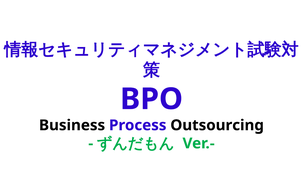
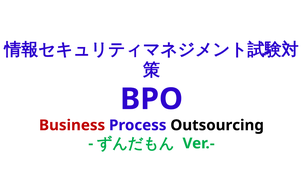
Business colour: black -> red
